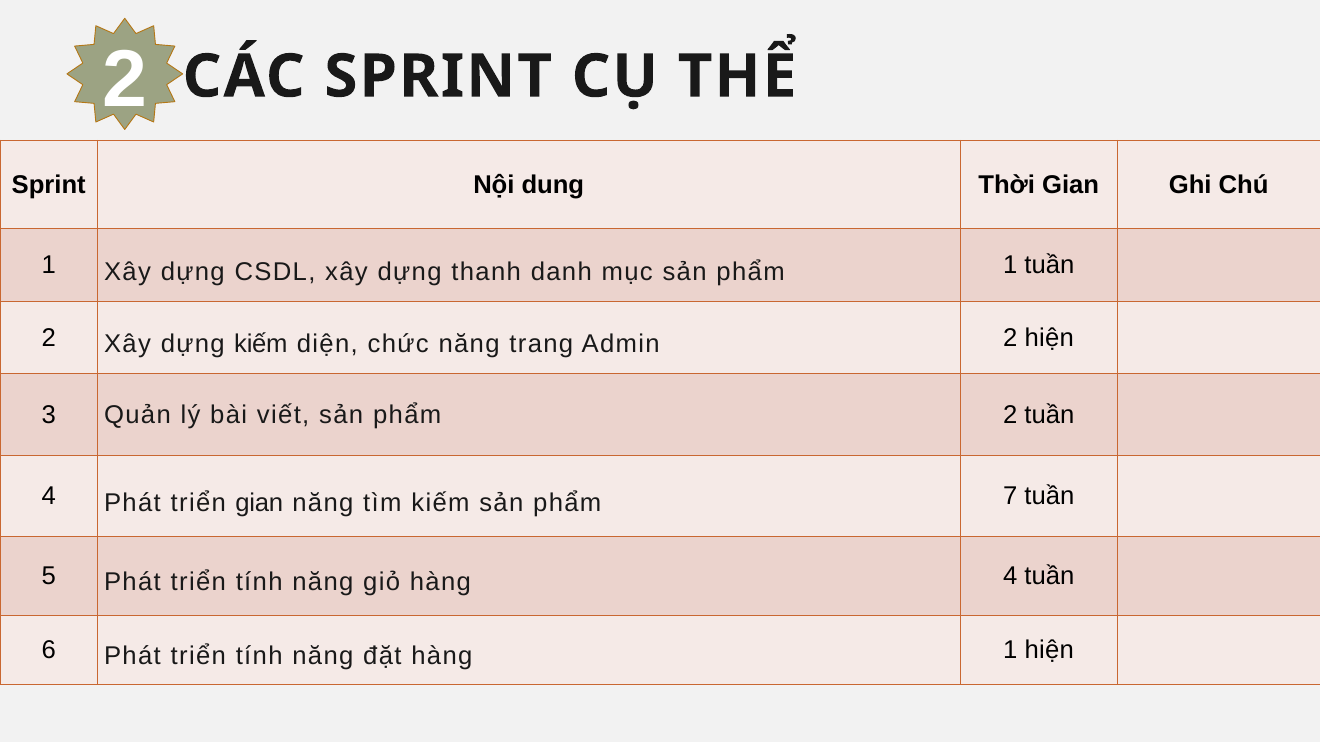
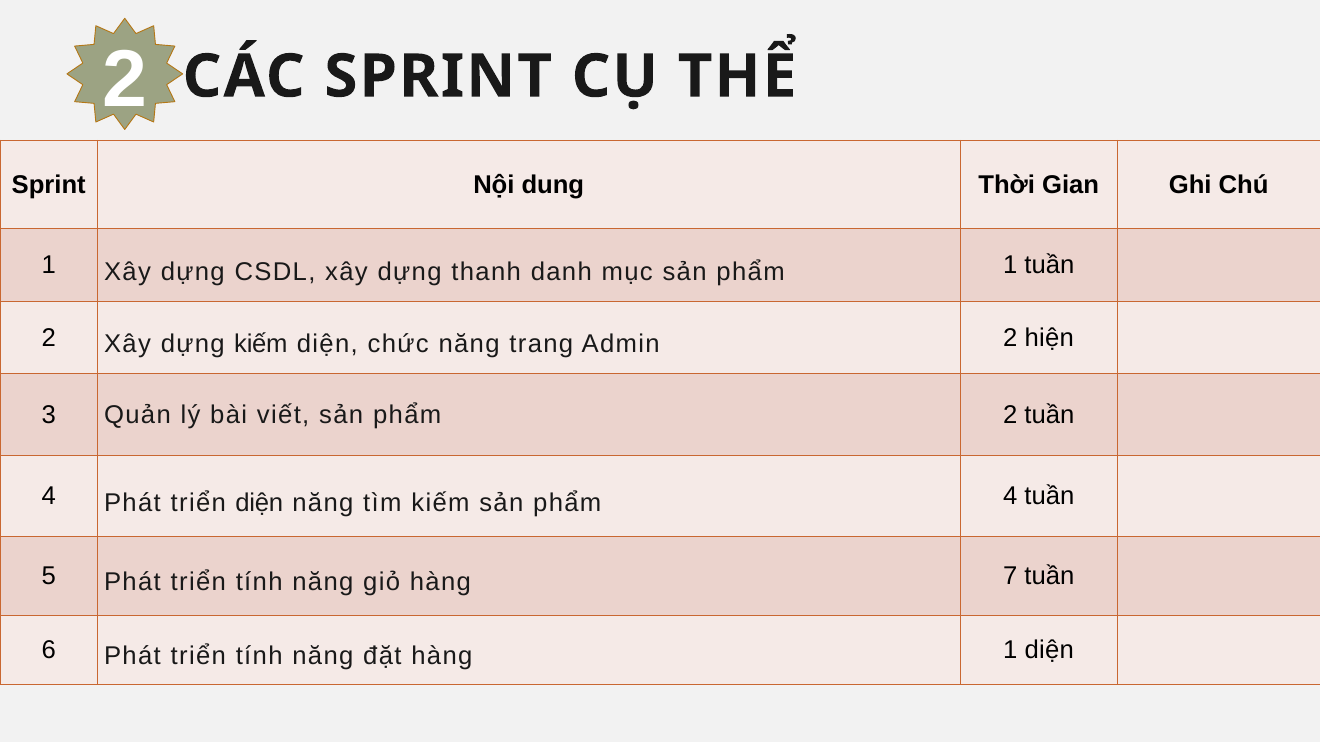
triển gian: gian -> diện
phẩm 7: 7 -> 4
hàng 4: 4 -> 7
1 hiện: hiện -> diện
